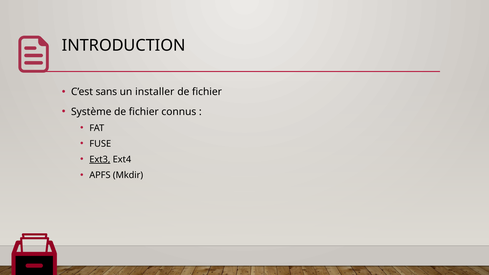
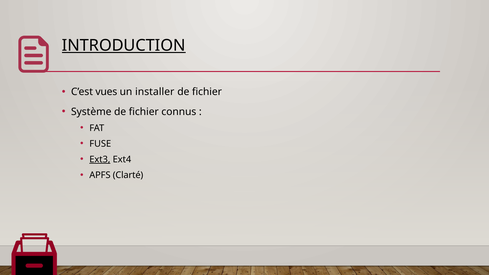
INTRODUCTION underline: none -> present
sans: sans -> vues
Mkdir: Mkdir -> Clarté
